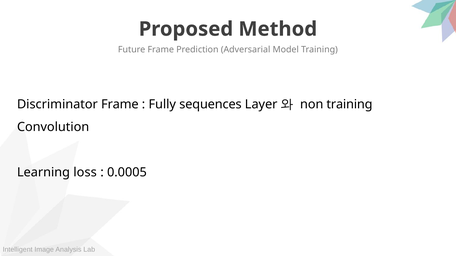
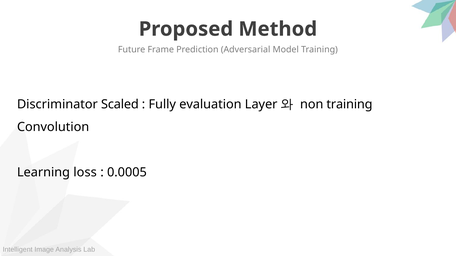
Discriminator Frame: Frame -> Scaled
sequences: sequences -> evaluation
